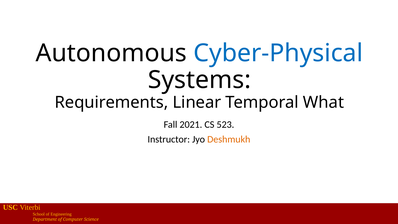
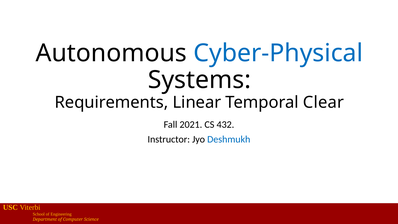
What: What -> Clear
523: 523 -> 432
Deshmukh colour: orange -> blue
